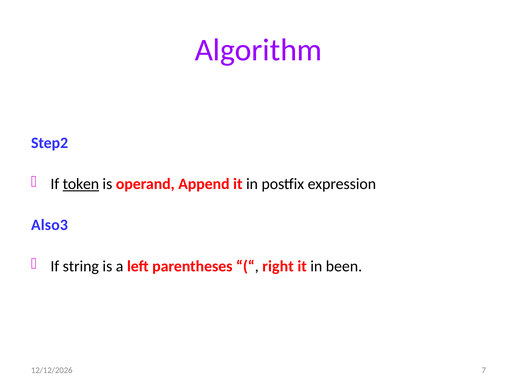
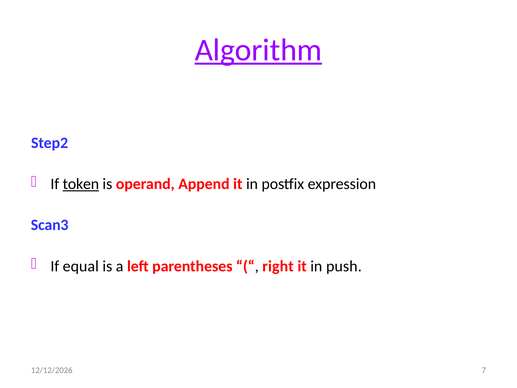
Algorithm underline: none -> present
Also3: Also3 -> Scan3
string: string -> equal
been: been -> push
